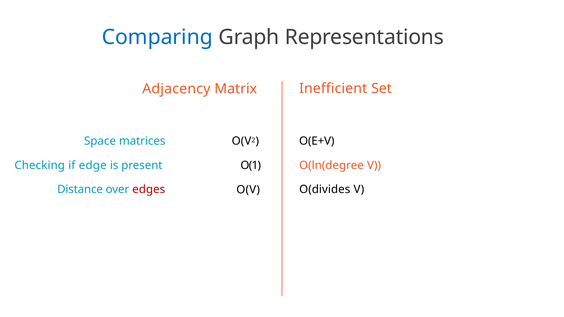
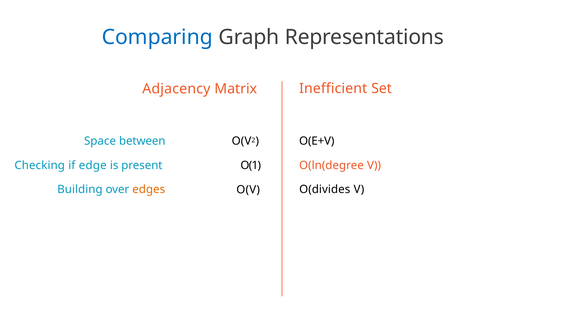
matrices: matrices -> between
Distance: Distance -> Building
edges colour: red -> orange
